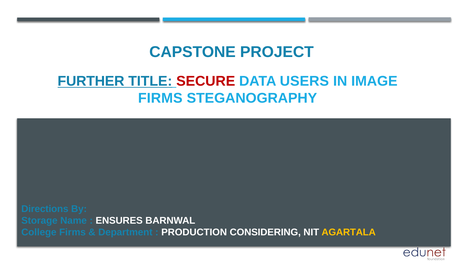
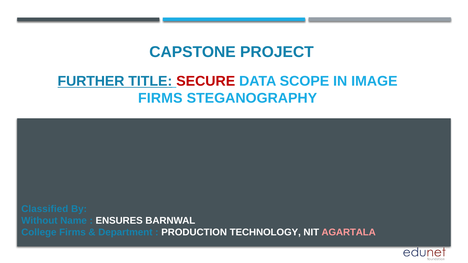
USERS: USERS -> SCOPE
Directions: Directions -> Classified
Storage: Storage -> Without
CONSIDERING: CONSIDERING -> TECHNOLOGY
AGARTALA colour: yellow -> pink
